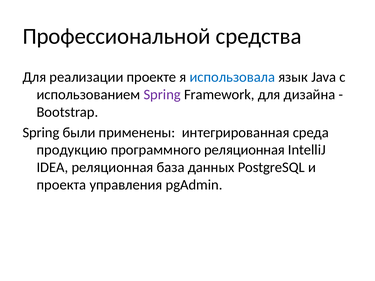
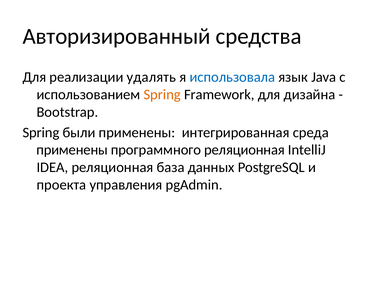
Профессиональной: Профессиональной -> Авторизированный
проекте: проекте -> удалять
Spring at (162, 95) colour: purple -> orange
продукцию at (72, 150): продукцию -> применены
